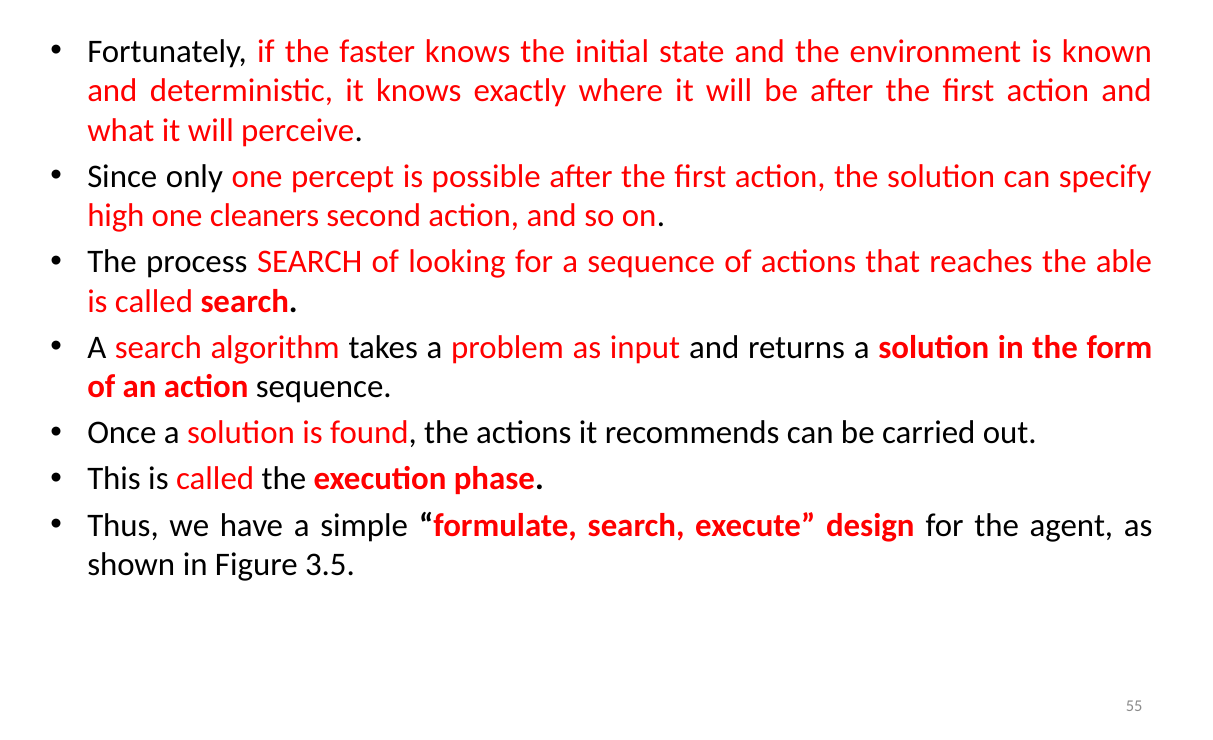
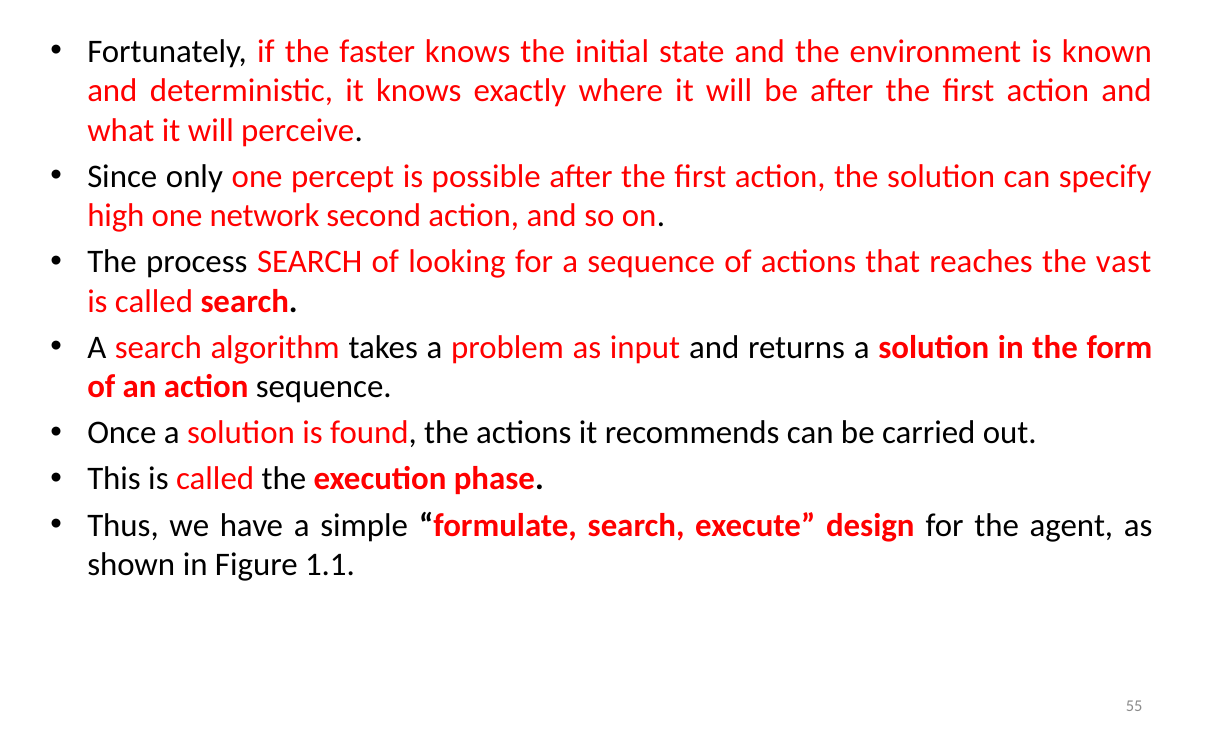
cleaners: cleaners -> network
able: able -> vast
3.5: 3.5 -> 1.1
